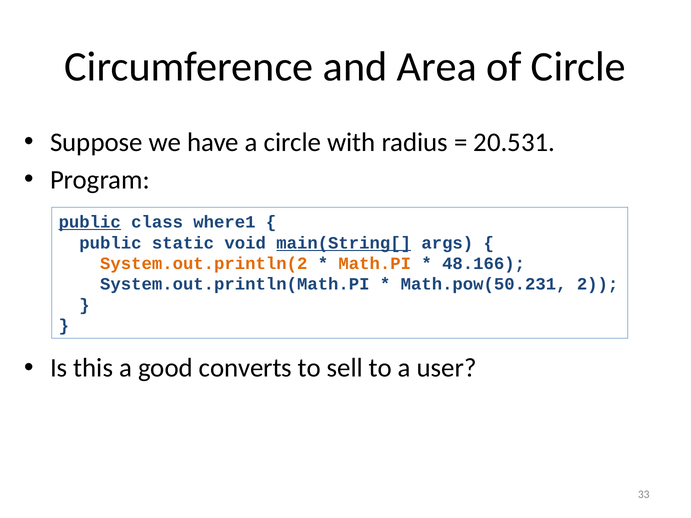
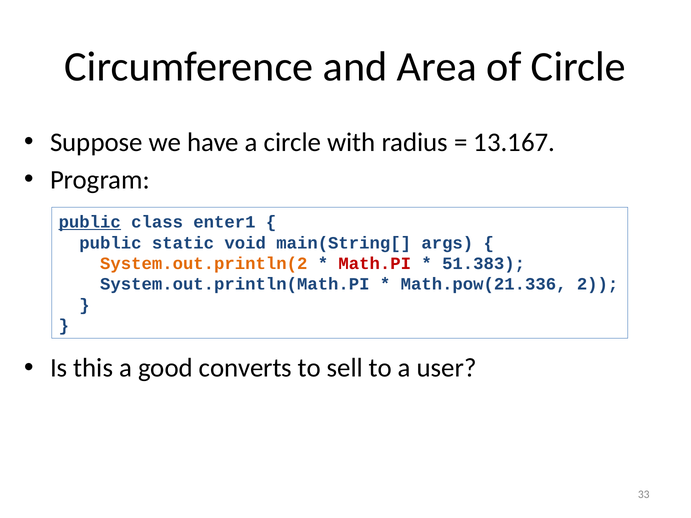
20.531: 20.531 -> 13.167
where1: where1 -> enter1
main(String[ underline: present -> none
Math.PI colour: orange -> red
48.166: 48.166 -> 51.383
Math.pow(50.231: Math.pow(50.231 -> Math.pow(21.336
